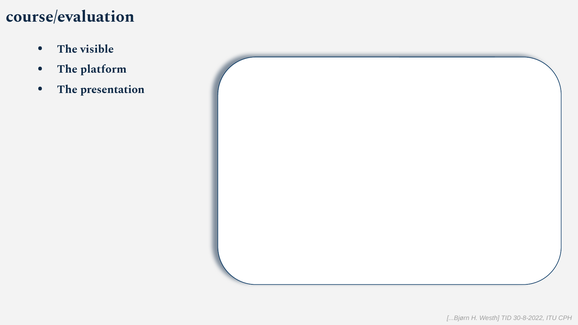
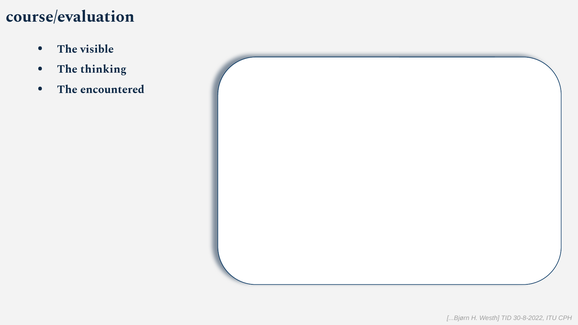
platform: platform -> thinking
presentation: presentation -> encountered
